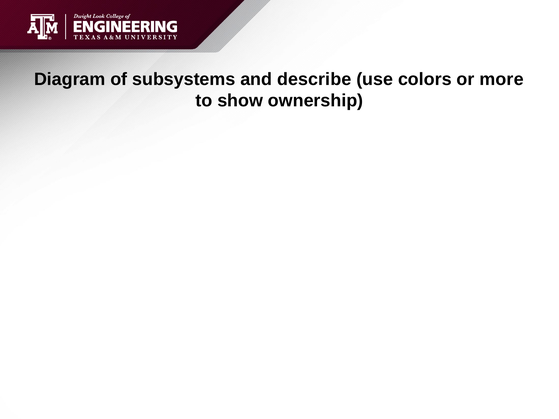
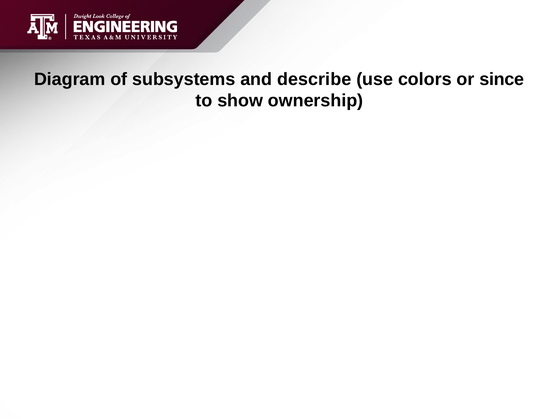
more: more -> since
